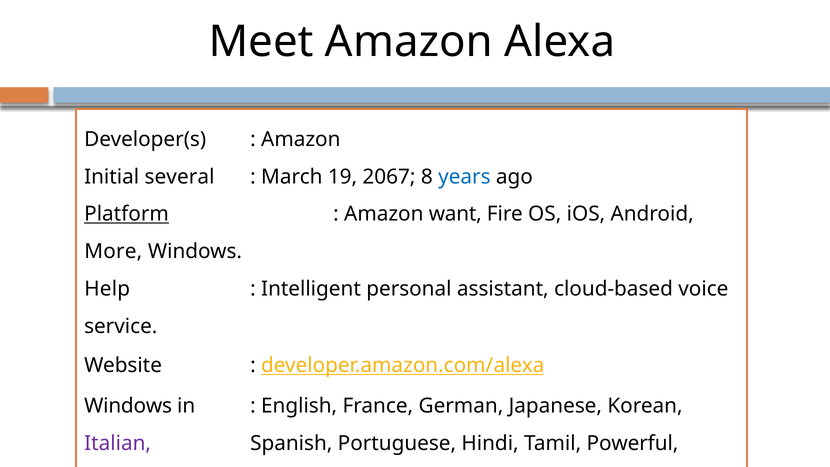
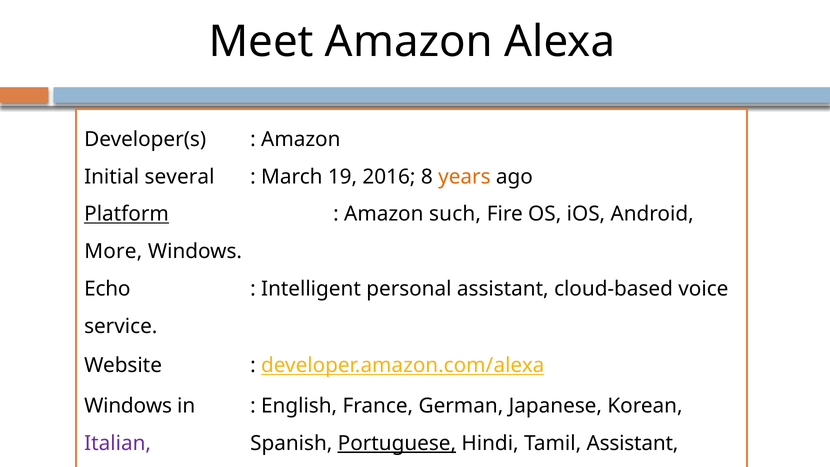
2067: 2067 -> 2016
years colour: blue -> orange
want: want -> such
Help: Help -> Echo
Portuguese underline: none -> present
Tamil Powerful: Powerful -> Assistant
